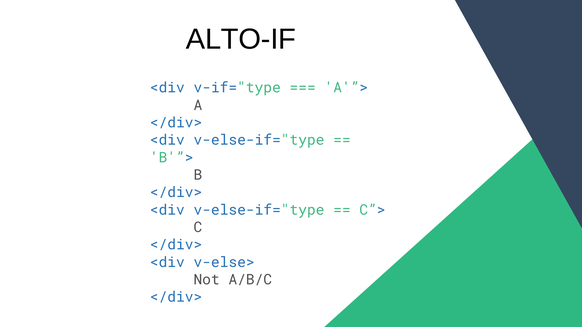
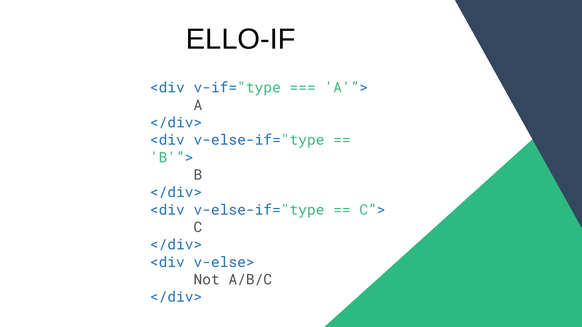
ALTO-IF: ALTO-IF -> ELLO-IF
